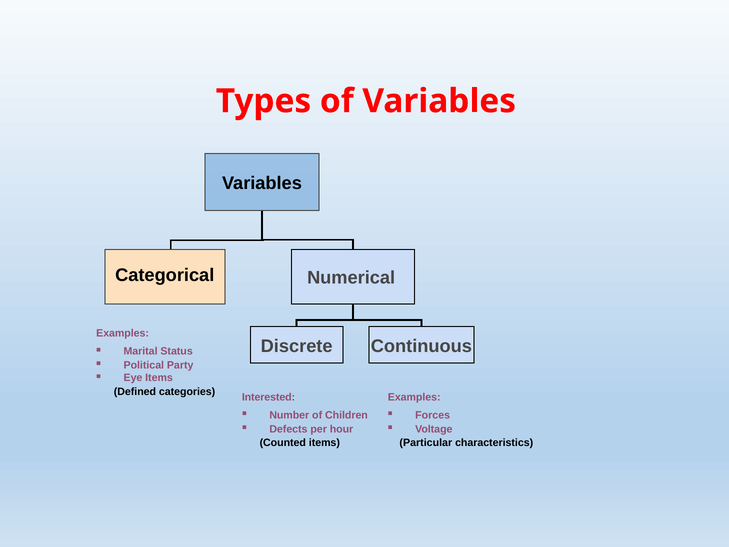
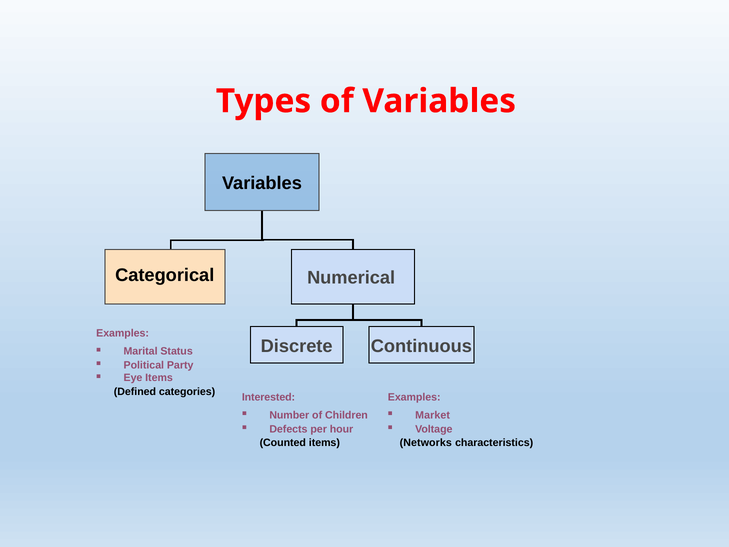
Forces: Forces -> Market
Particular: Particular -> Networks
